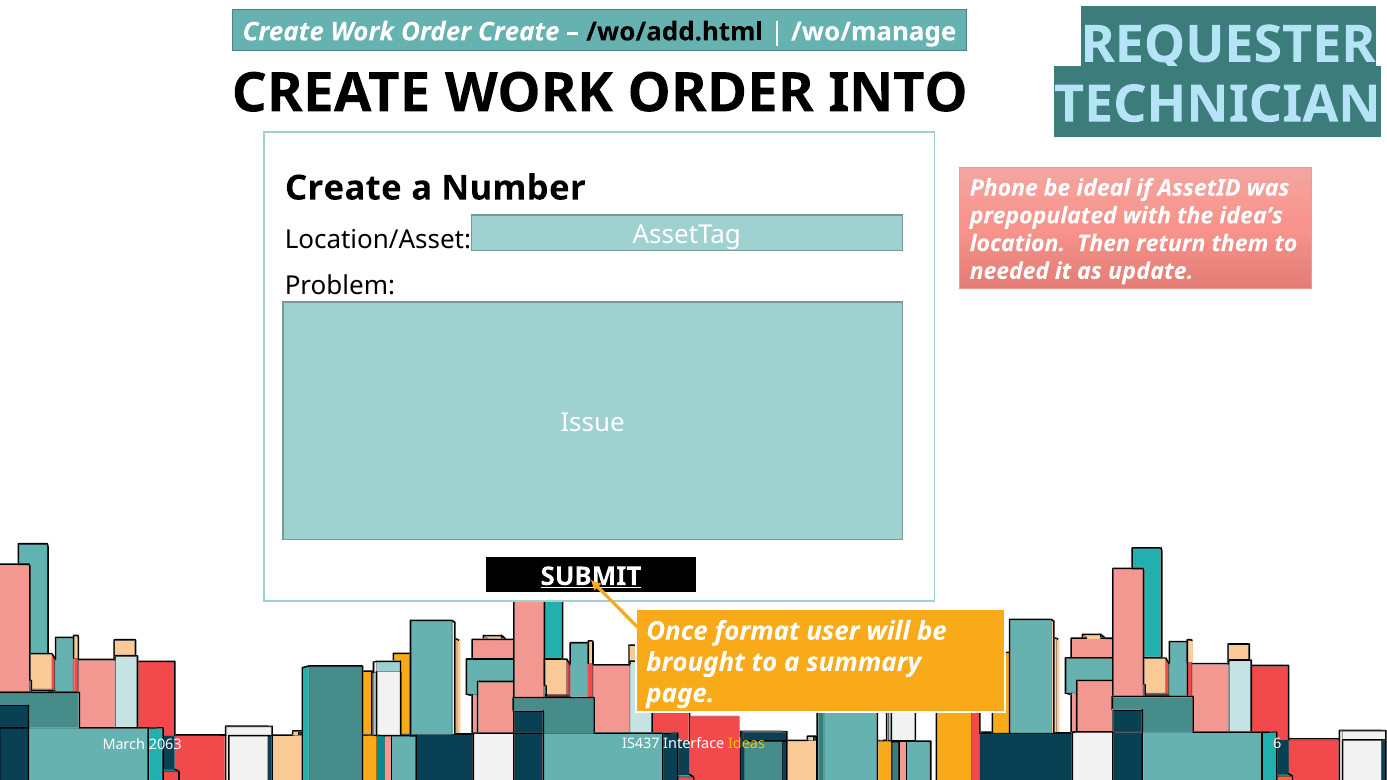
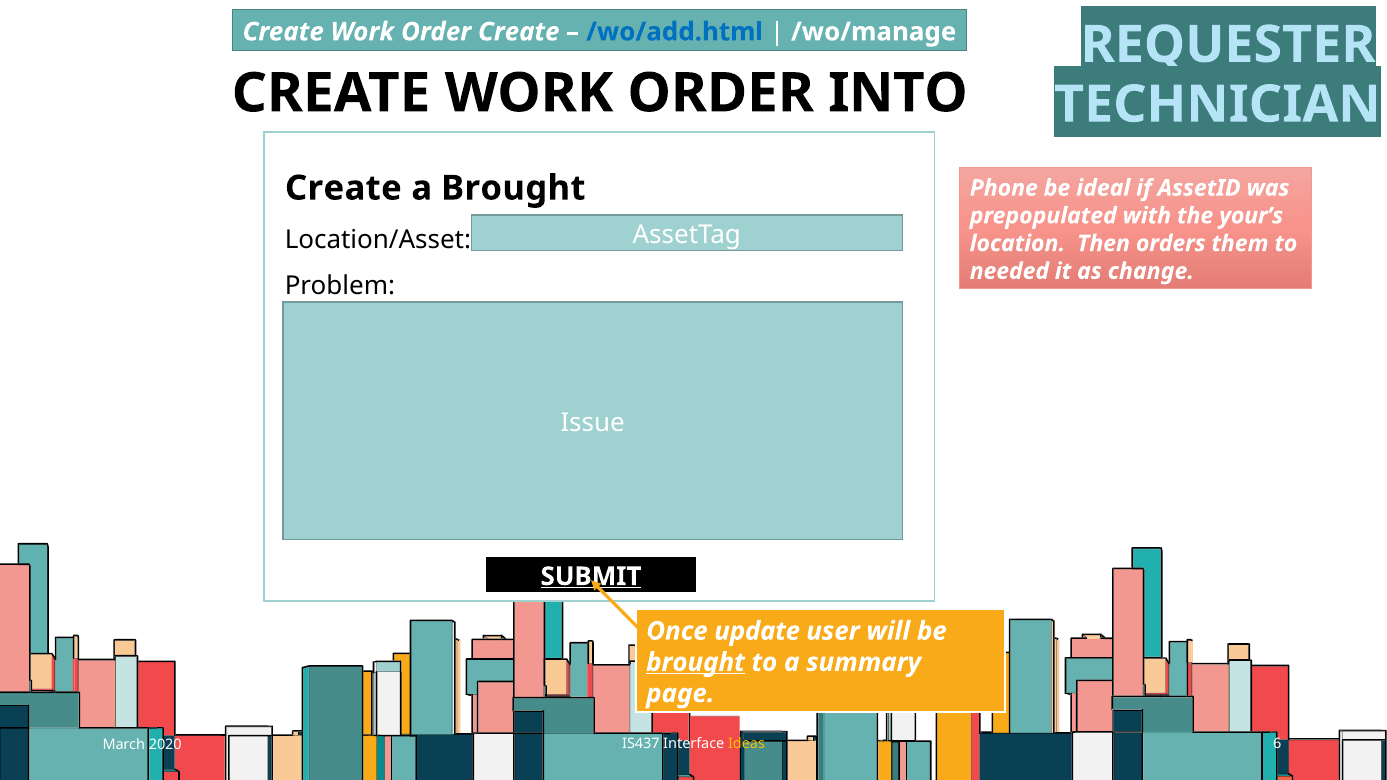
/wo/add.html colour: black -> blue
a Number: Number -> Brought
idea’s: idea’s -> your’s
return: return -> orders
update: update -> change
format: format -> update
brought at (695, 662) underline: none -> present
2063: 2063 -> 2020
